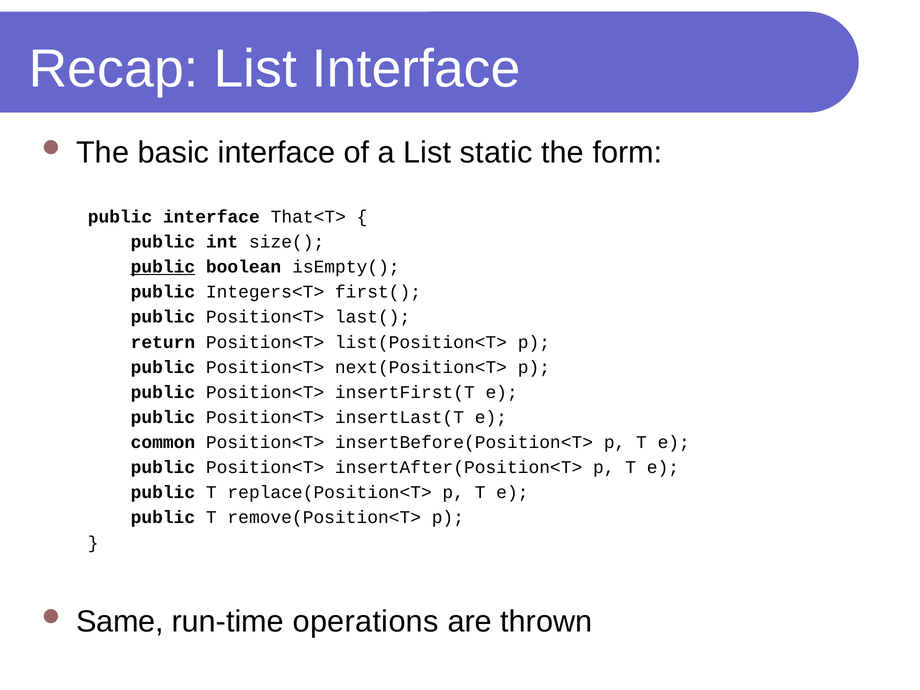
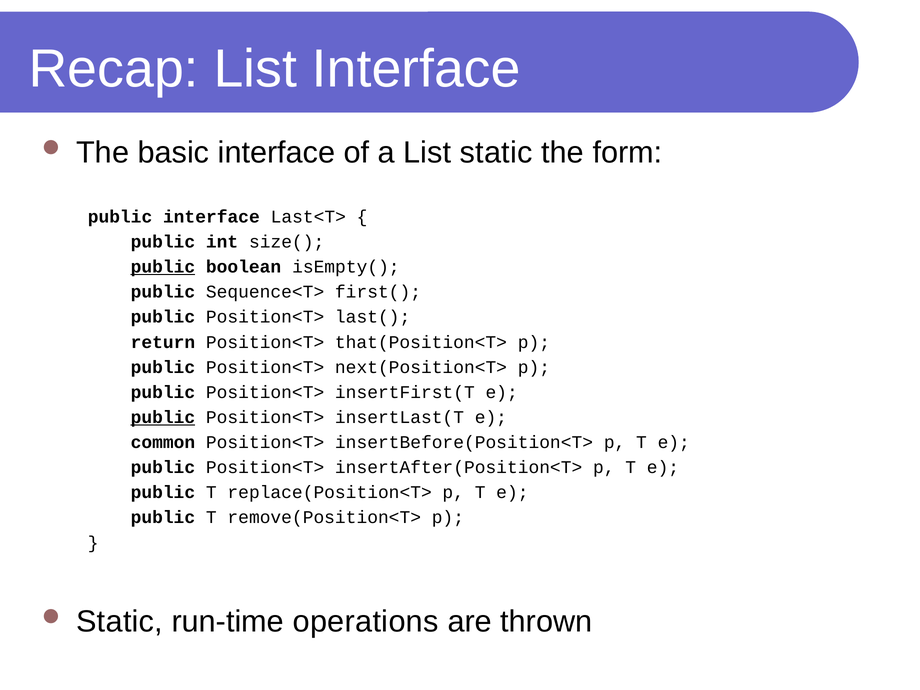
That<T>: That<T> -> Last<T>
Integers<T>: Integers<T> -> Sequence<T>
list(Position<T>: list(Position<T> -> that(Position<T>
public at (163, 417) underline: none -> present
Same at (120, 622): Same -> Static
